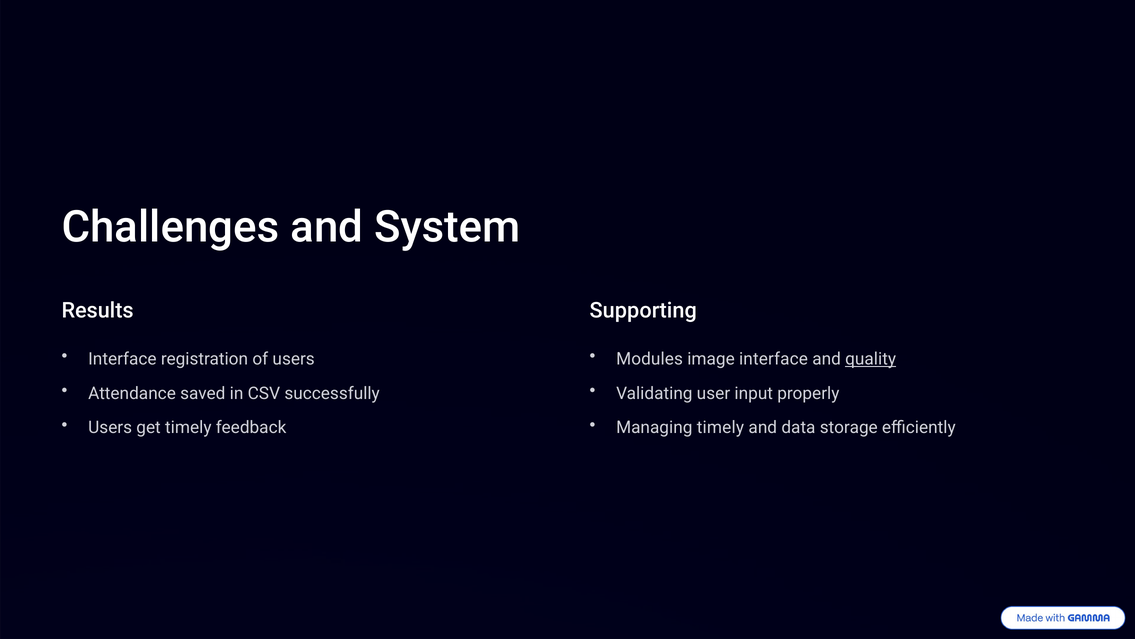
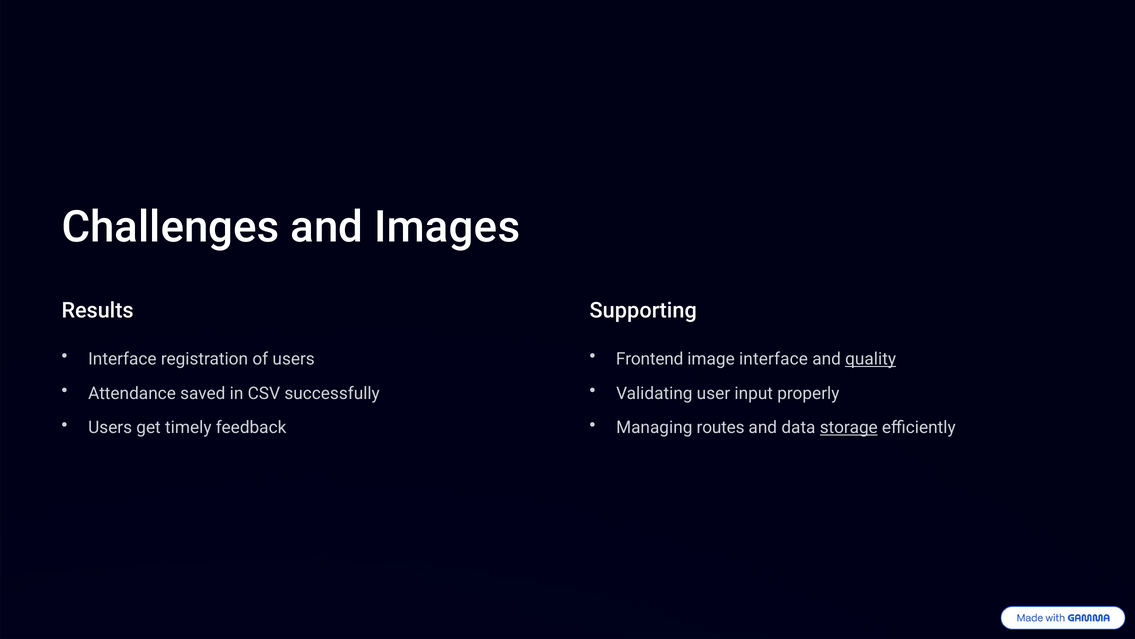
System: System -> Images
Modules: Modules -> Frontend
Managing timely: timely -> routes
storage underline: none -> present
